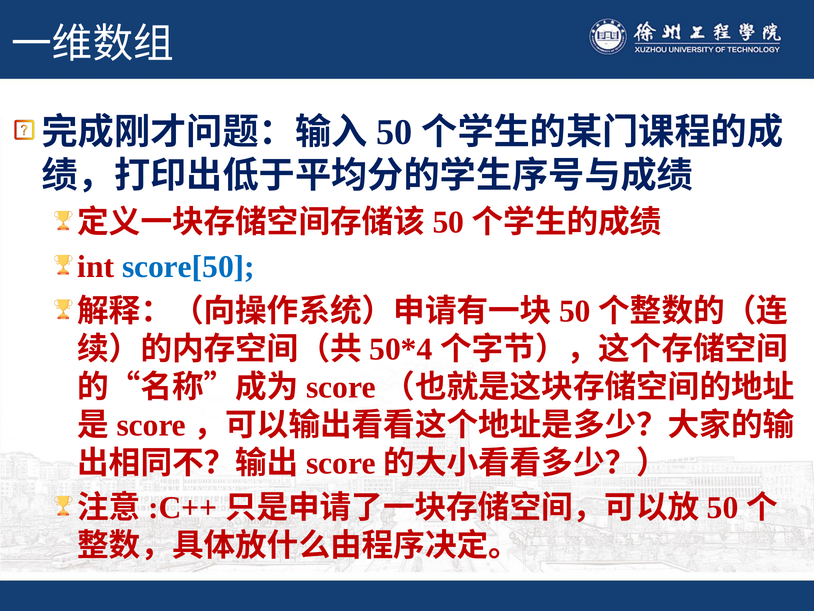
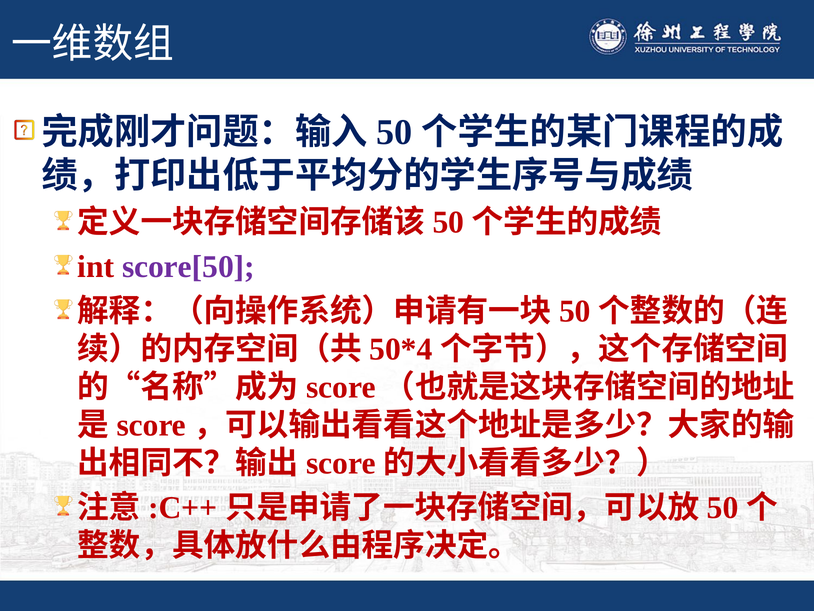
score[50 colour: blue -> purple
